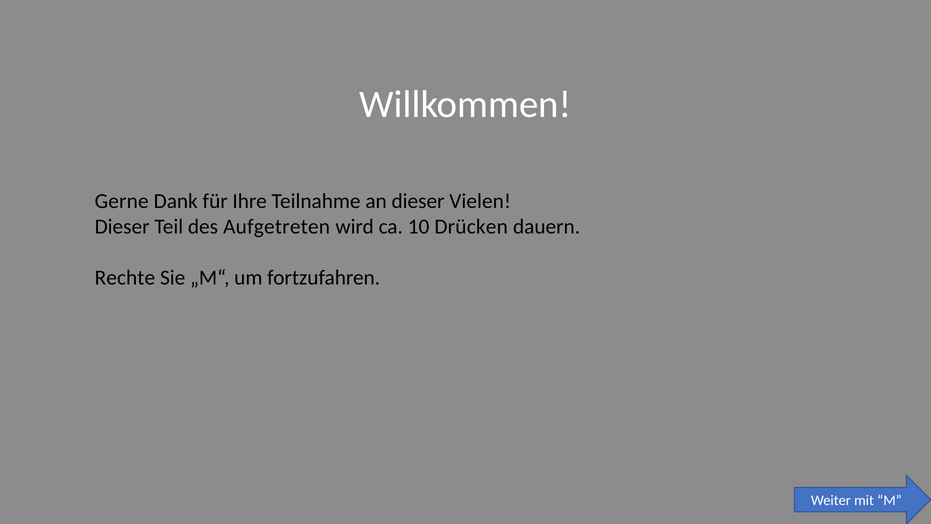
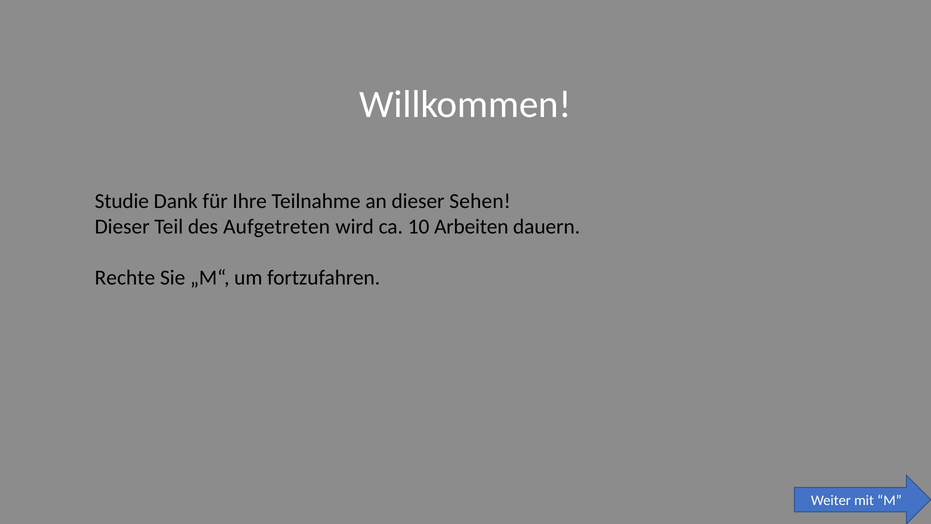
Gerne: Gerne -> Studie
Vielen: Vielen -> Sehen
Drücken: Drücken -> Arbeiten
